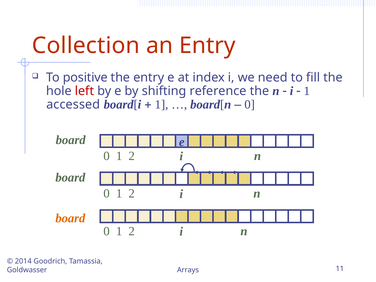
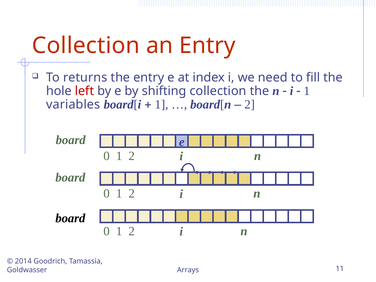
positive: positive -> returns
shifting reference: reference -> collection
accessed: accessed -> variables
0 at (250, 105): 0 -> 2
board at (70, 218) colour: orange -> black
